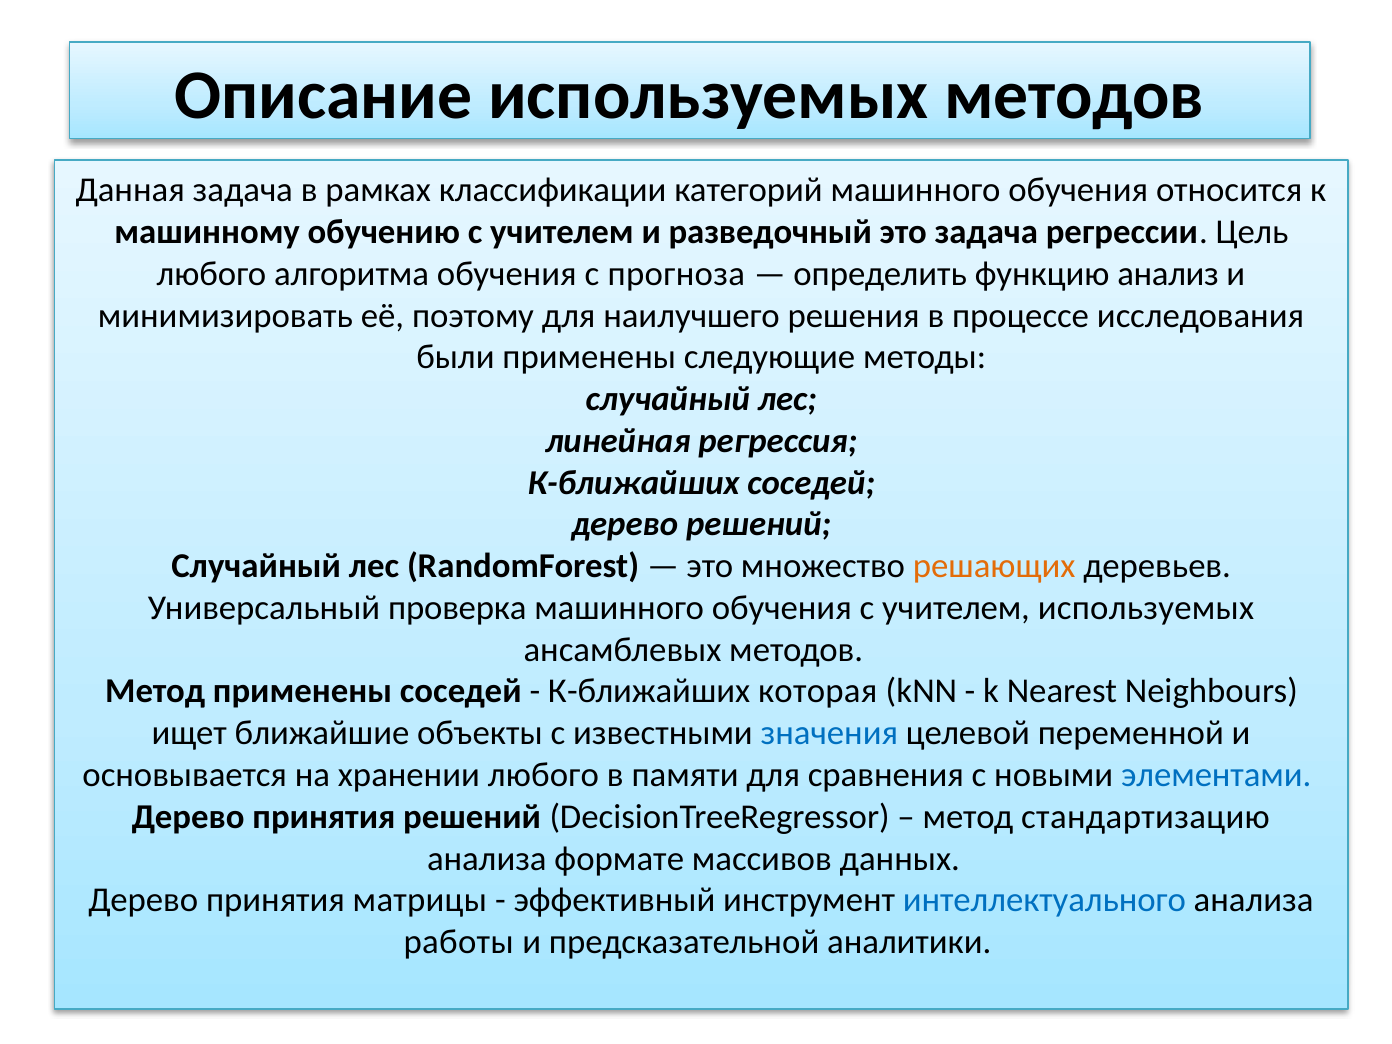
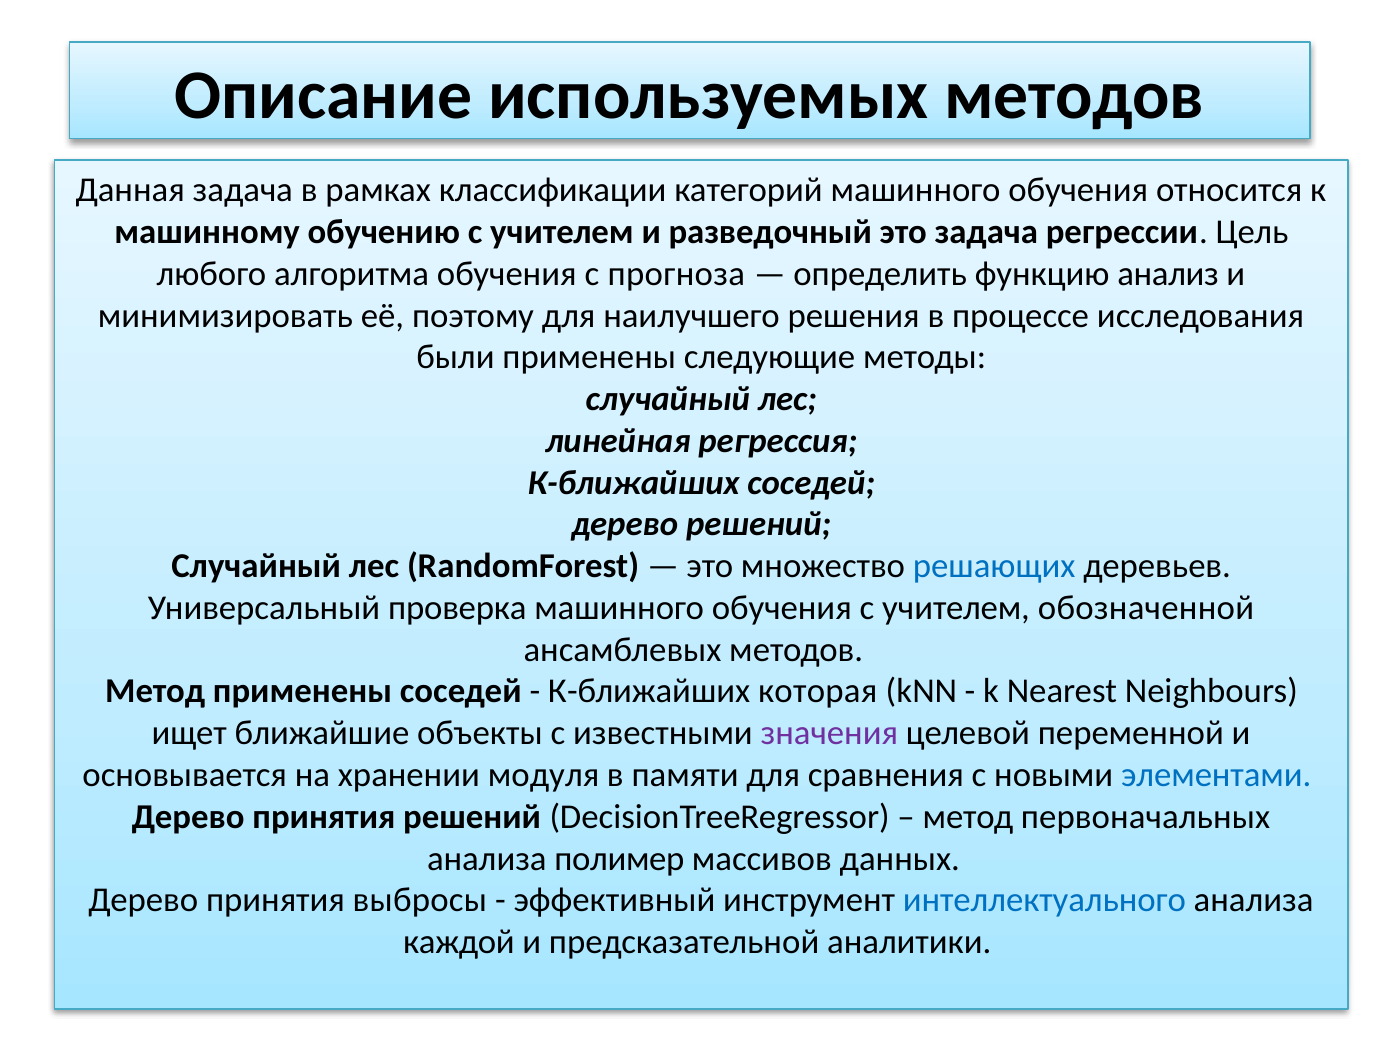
решающих colour: orange -> blue
учителем используемых: используемых -> обозначенной
значения colour: blue -> purple
хранении любого: любого -> модуля
стандартизацию: стандартизацию -> первоначальных
формате: формате -> полимер
матрицы: матрицы -> выбросы
работы: работы -> каждой
